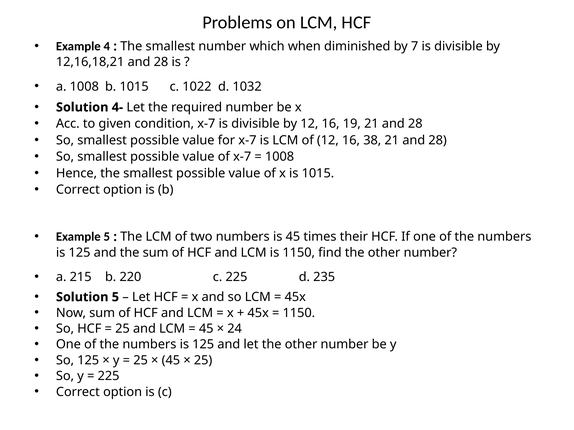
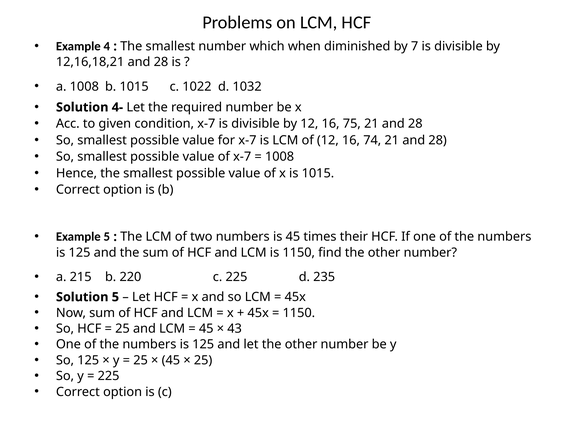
19: 19 -> 75
38: 38 -> 74
24: 24 -> 43
